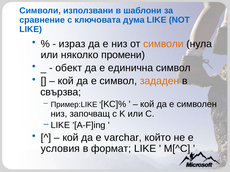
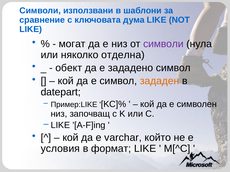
израз: израз -> могат
символи at (163, 44) colour: orange -> purple
промени: промени -> отделна
единична: единична -> зададено
свързва: свързва -> datepart
